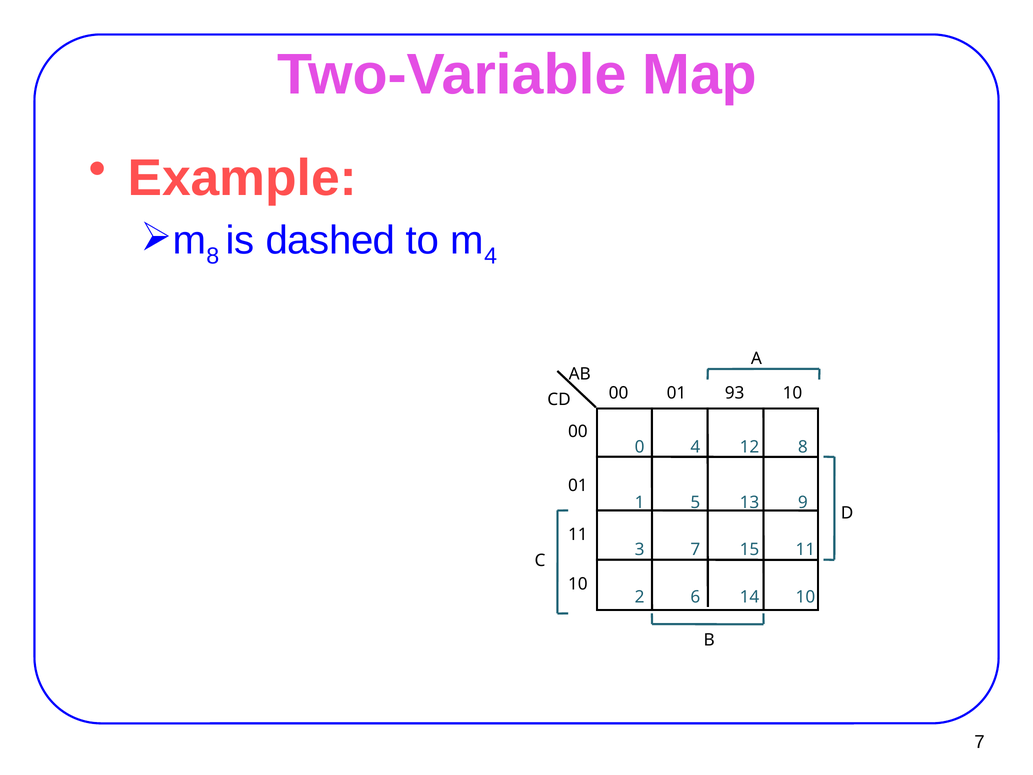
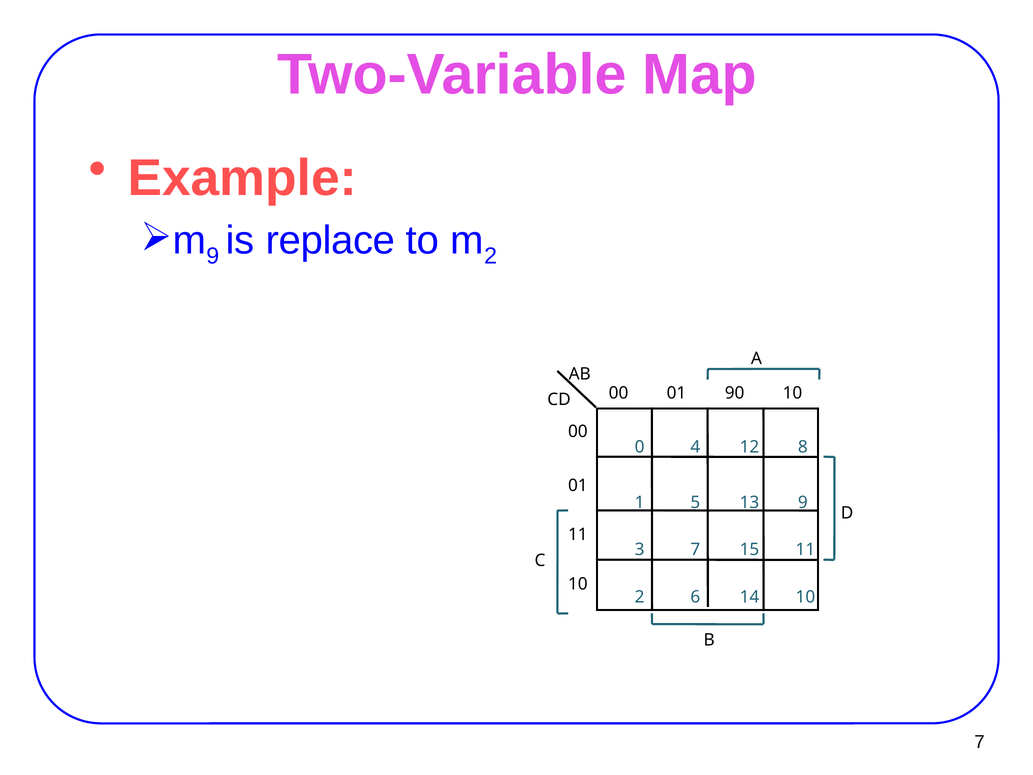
8 at (213, 256): 8 -> 9
dashed: dashed -> replace
4 at (491, 256): 4 -> 2
93: 93 -> 90
